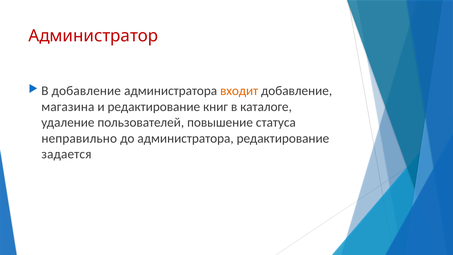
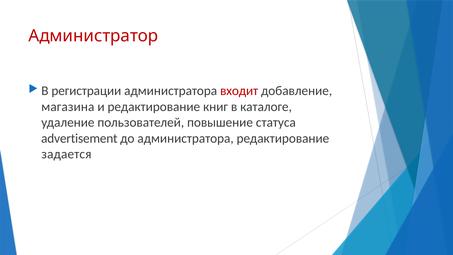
В добавление: добавление -> регистрации
входит colour: orange -> red
неправильно: неправильно -> advertisement
